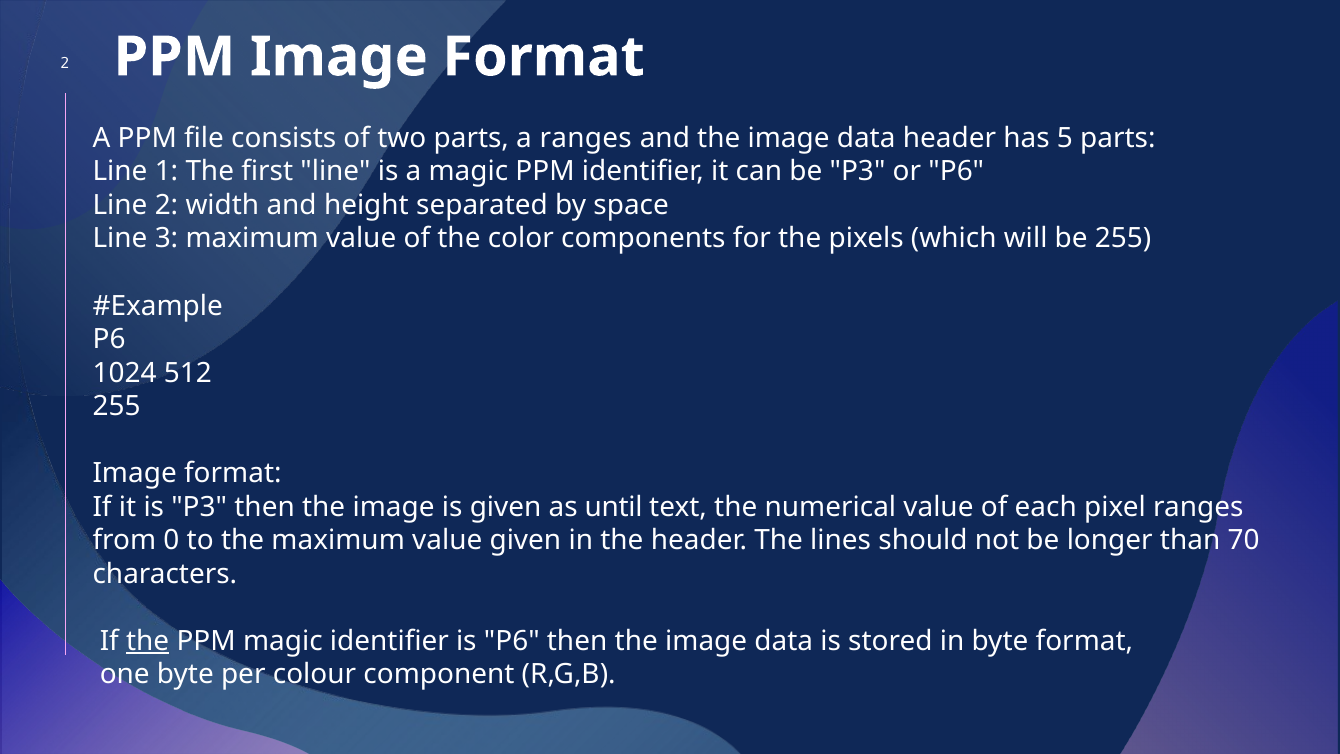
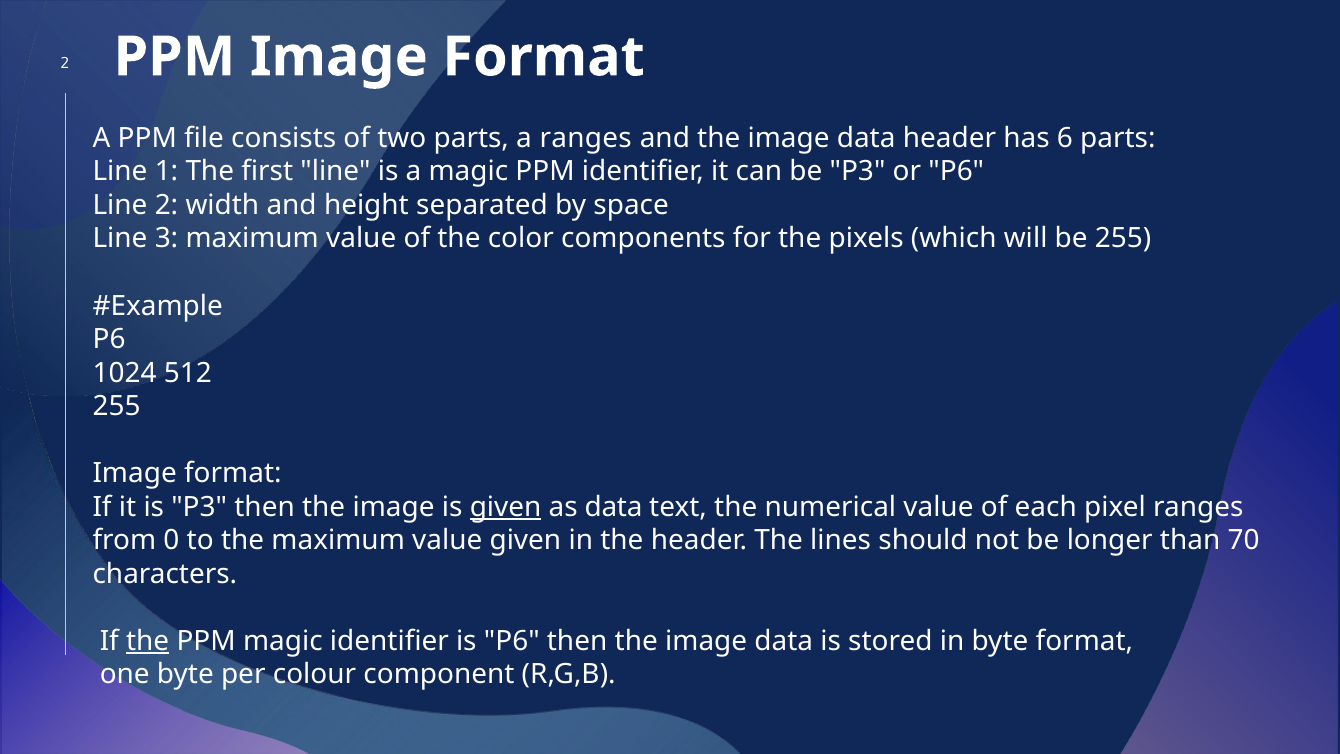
5: 5 -> 6
given at (506, 507) underline: none -> present
as until: until -> data
